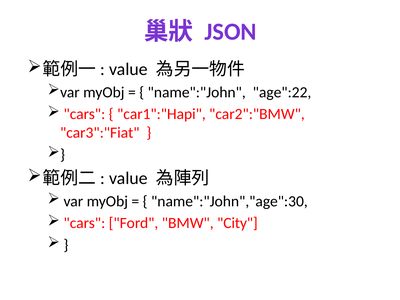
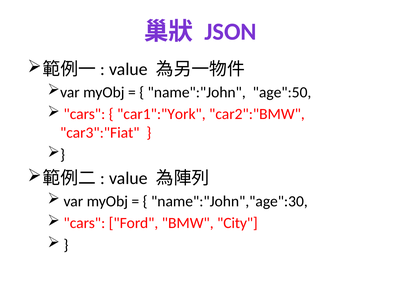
age":22: age":22 -> age":50
car1":"Hapi: car1":"Hapi -> car1":"York
